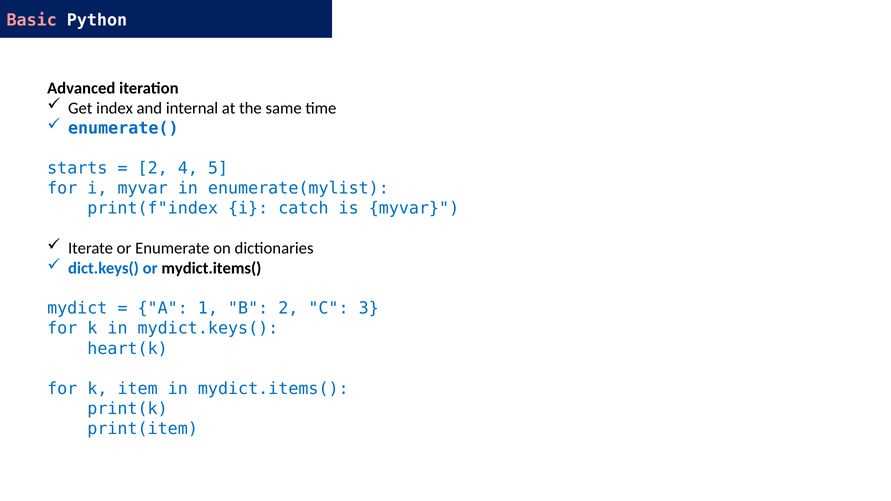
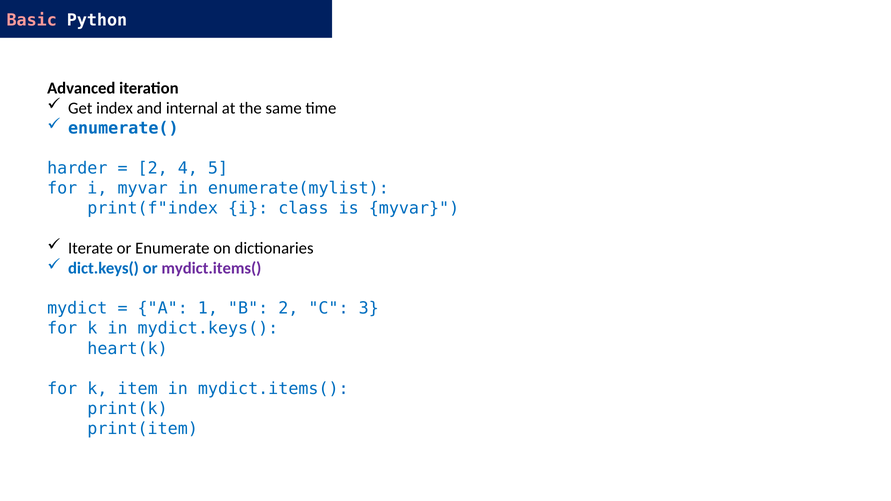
starts: starts -> harder
catch: catch -> class
mydict.items( at (211, 268) colour: black -> purple
